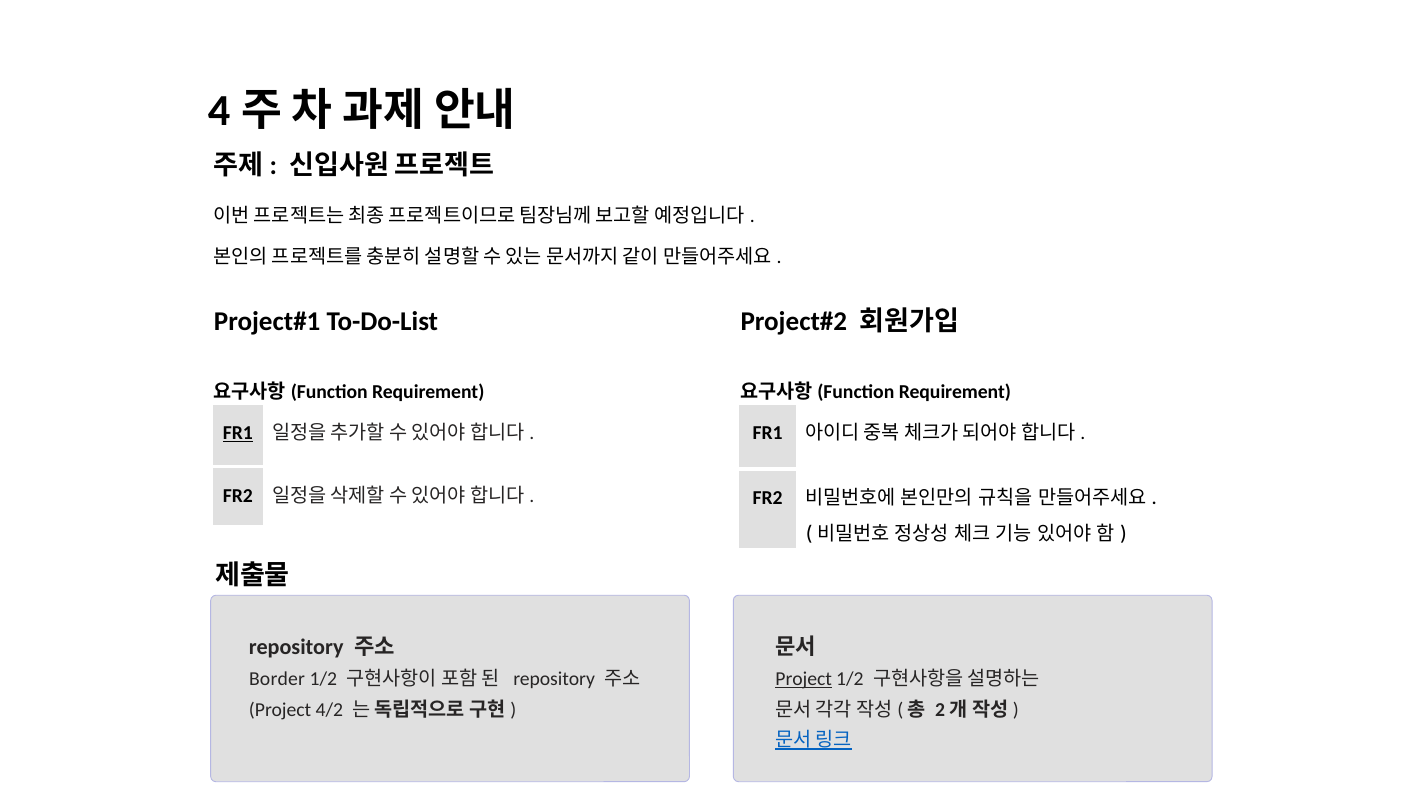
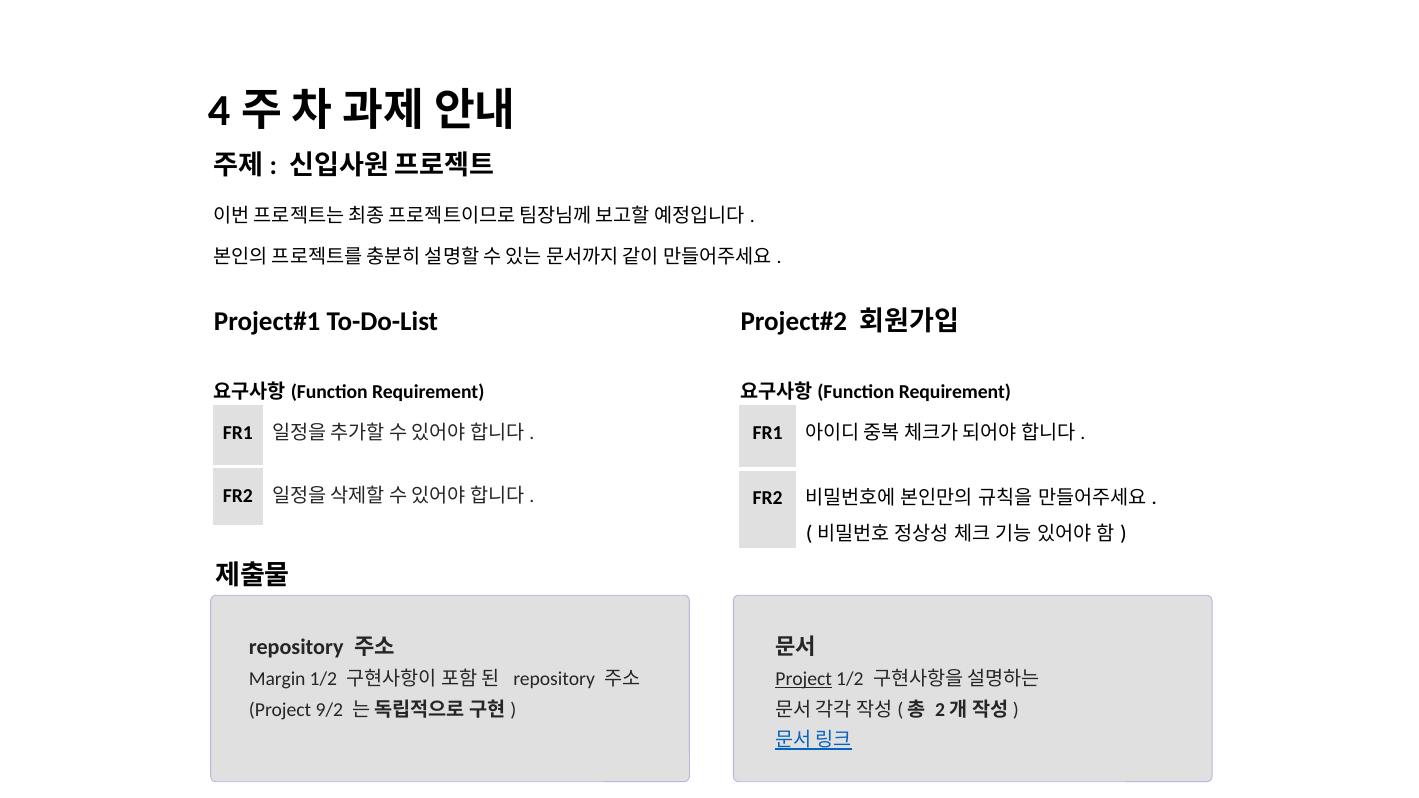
FR1 at (238, 433) underline: present -> none
Border: Border -> Margin
4/2: 4/2 -> 9/2
